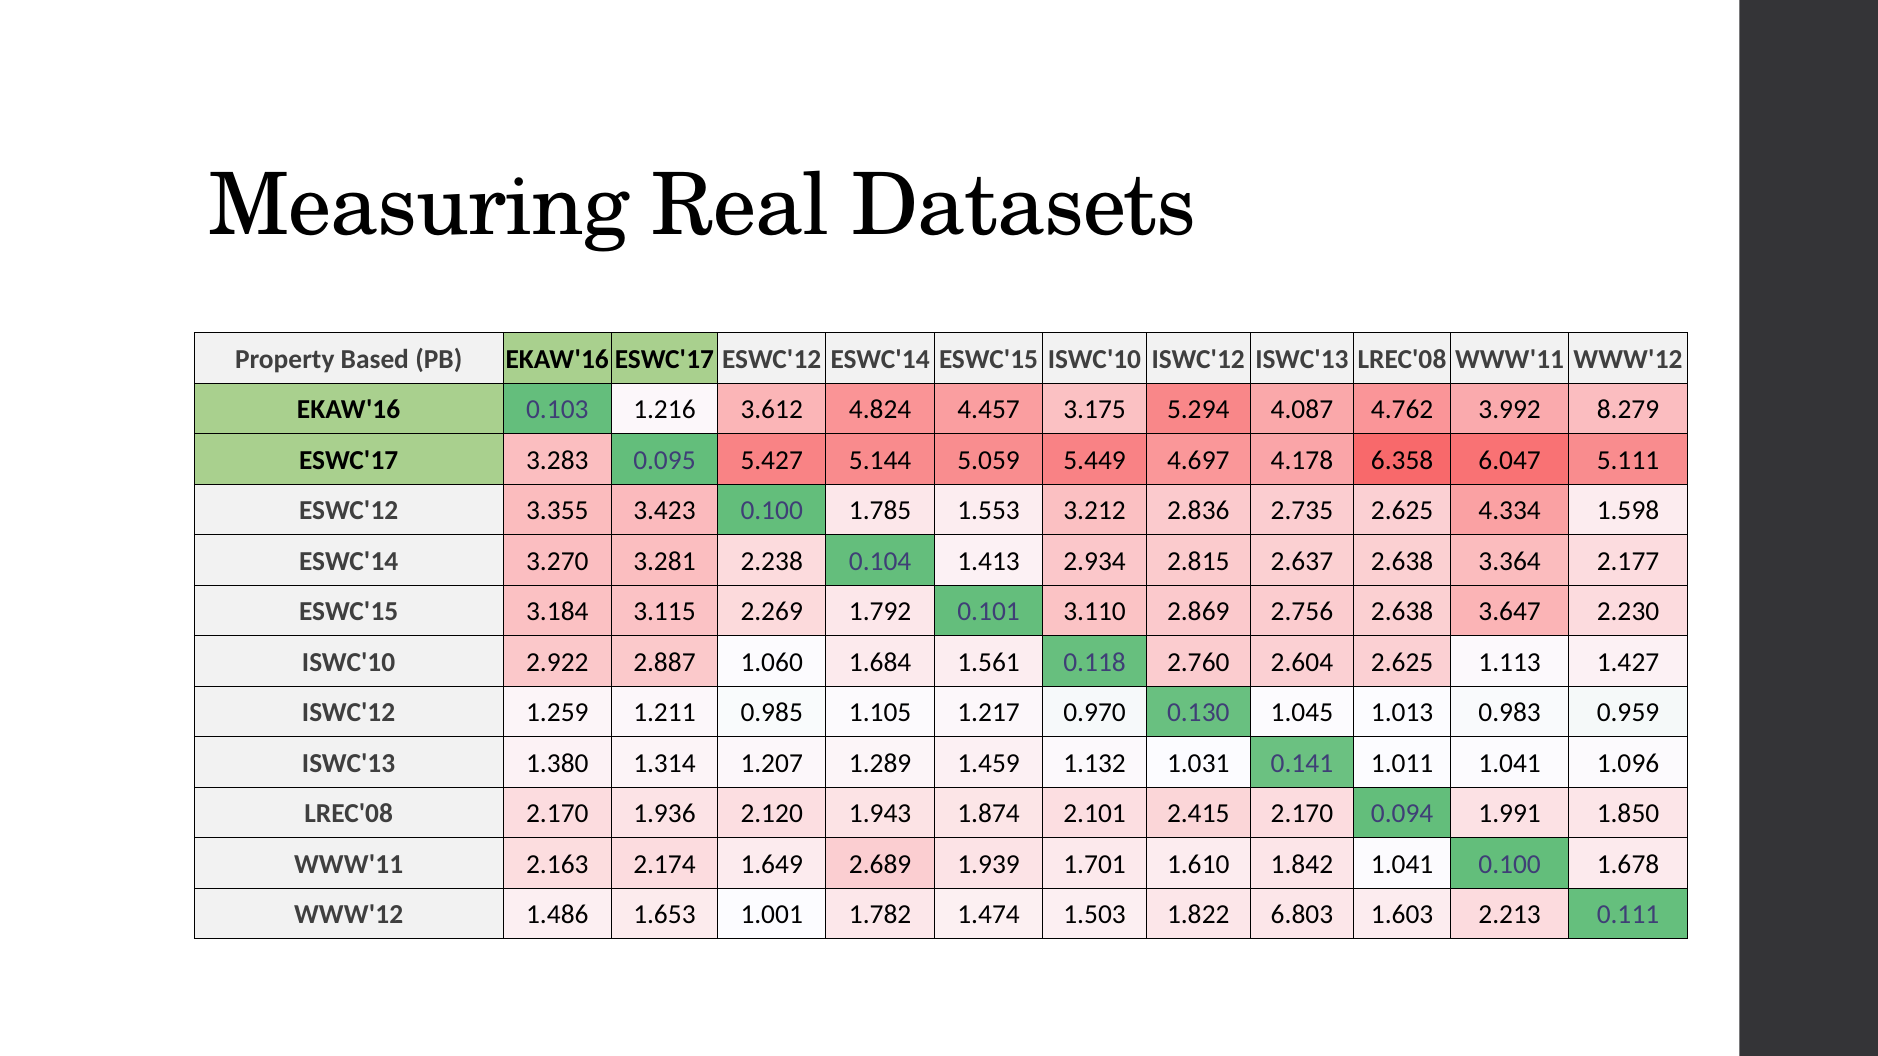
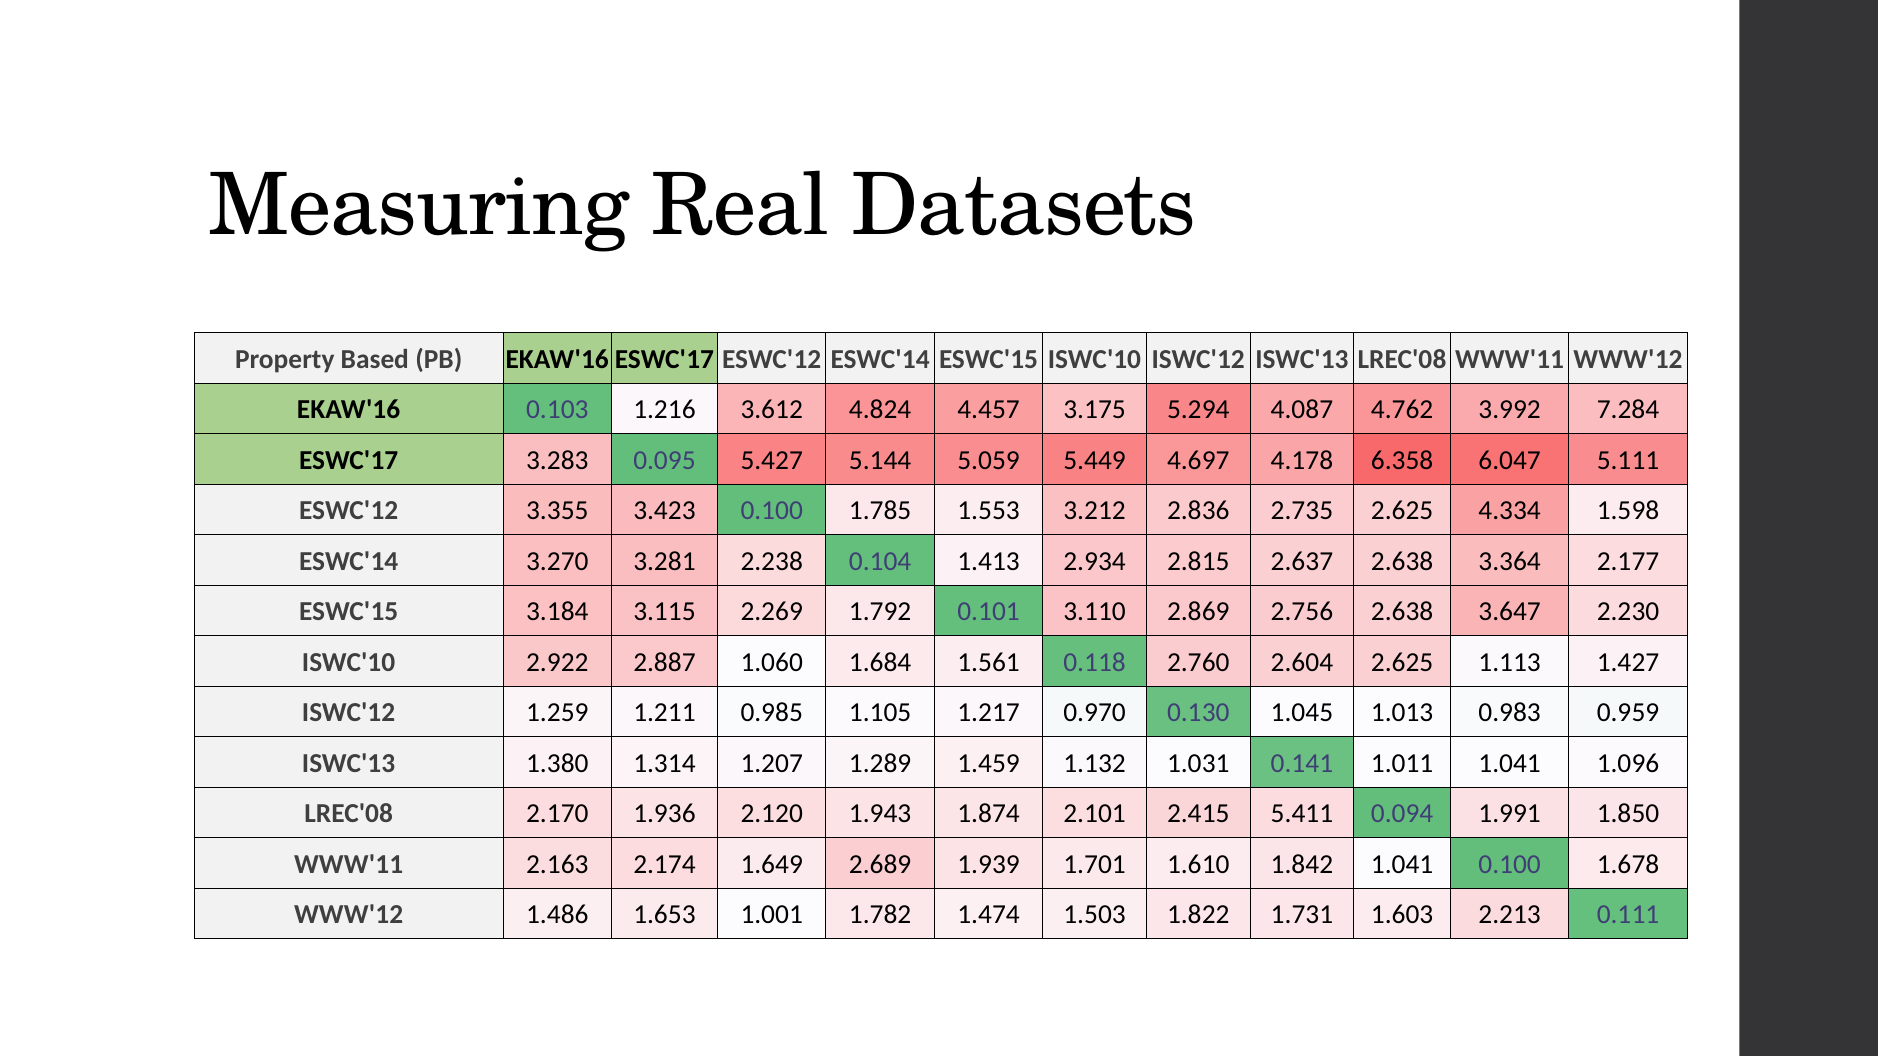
8.279: 8.279 -> 7.284
2.415 2.170: 2.170 -> 5.411
6.803: 6.803 -> 1.731
